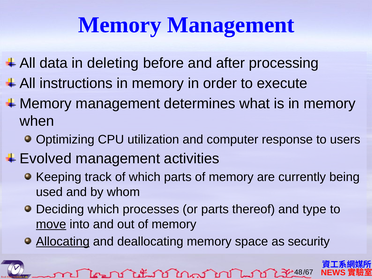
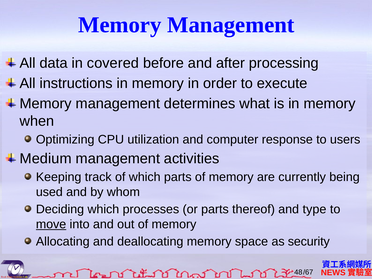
deleting: deleting -> covered
Evolved: Evolved -> Medium
Allocating underline: present -> none
